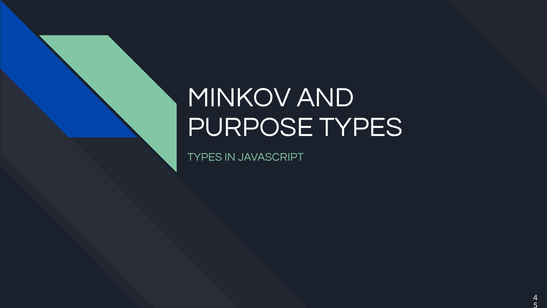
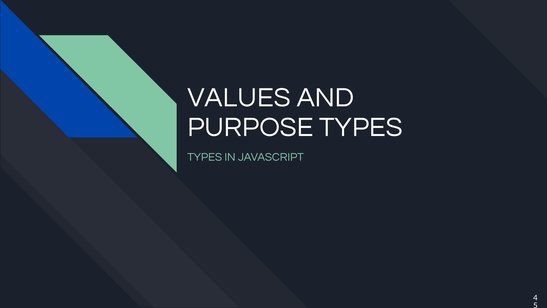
MINKOV: MINKOV -> VALUES
